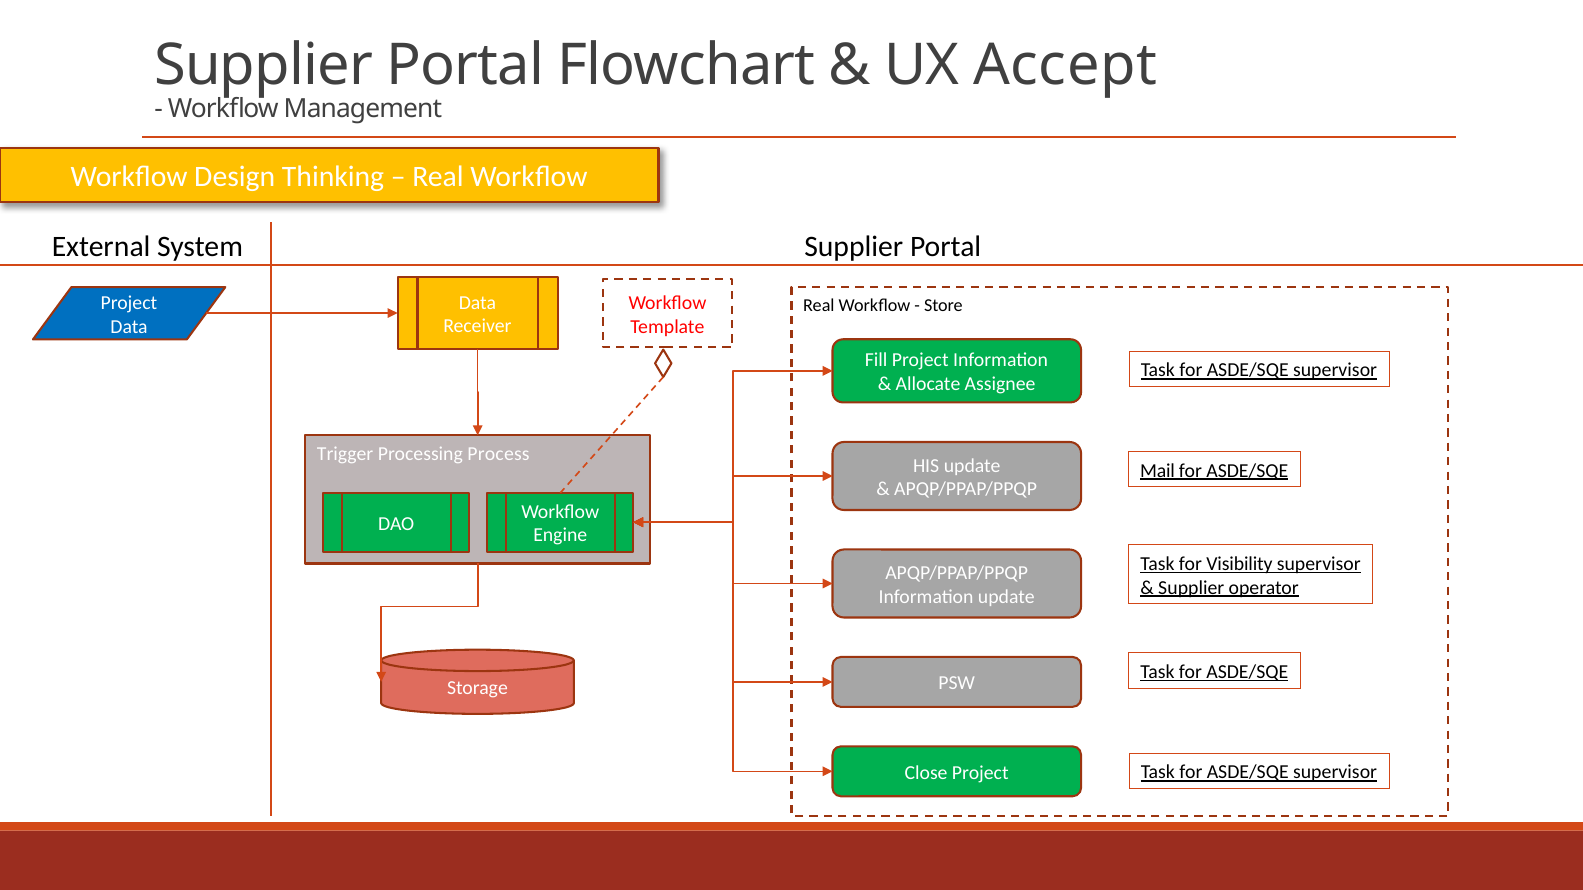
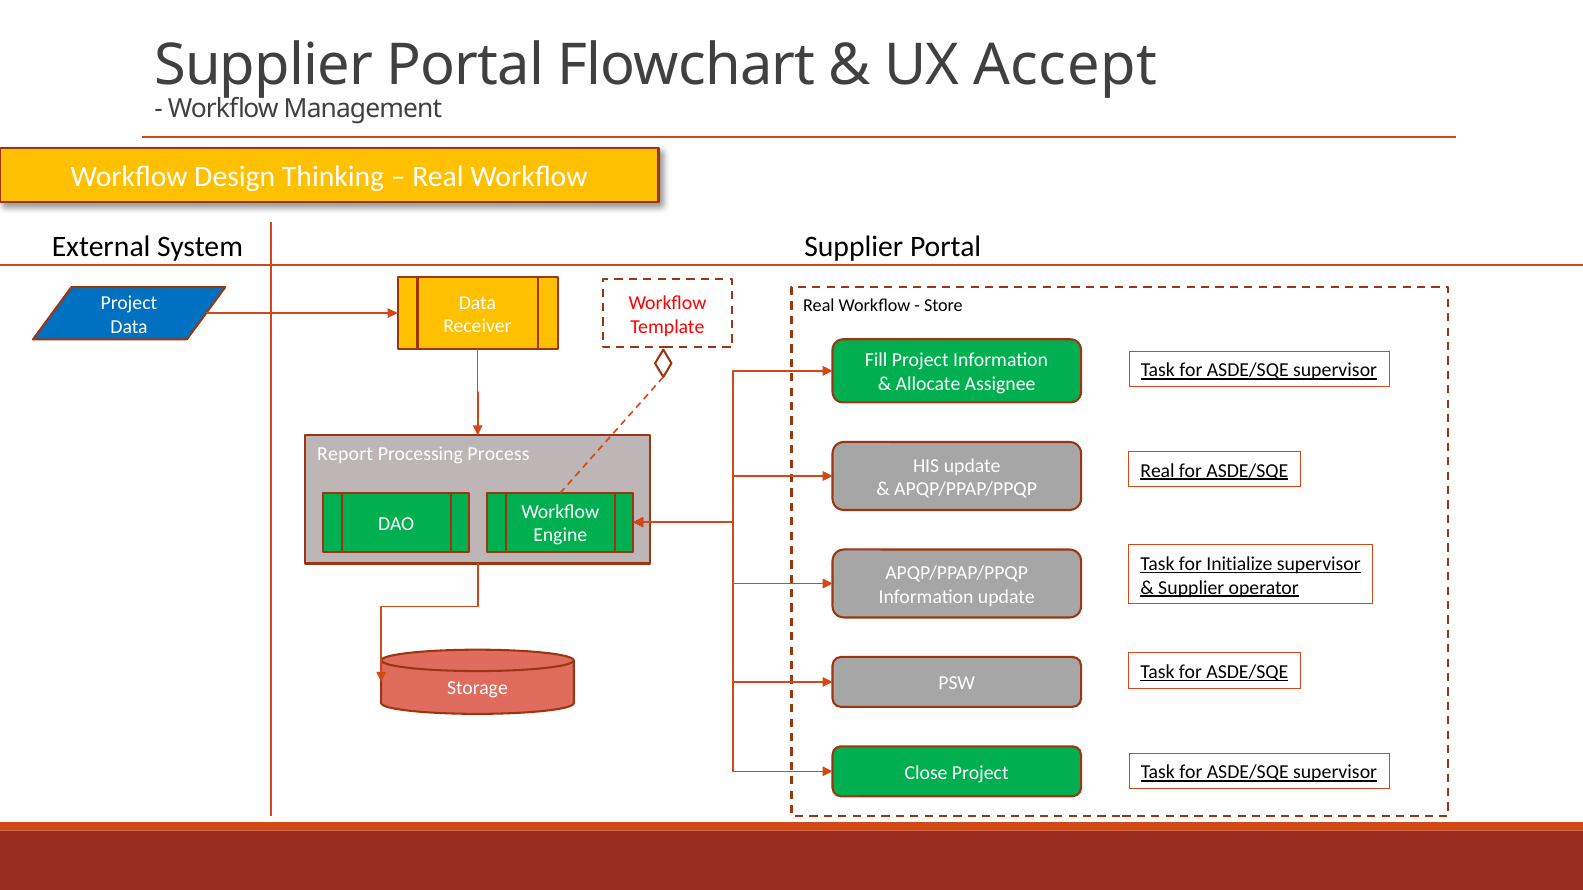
Trigger: Trigger -> Report
Mail at (1158, 471): Mail -> Real
Visibility: Visibility -> Initialize
